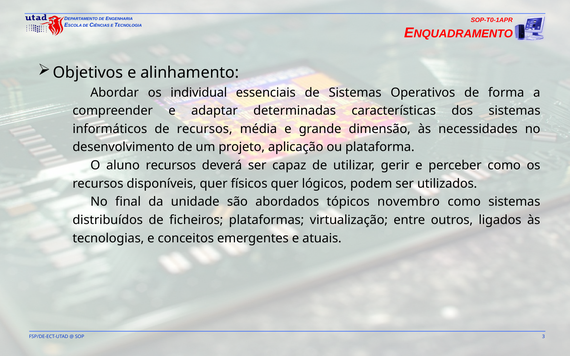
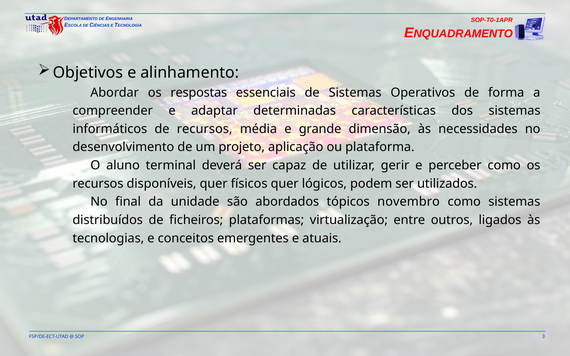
individual: individual -> respostas
aluno recursos: recursos -> terminal
